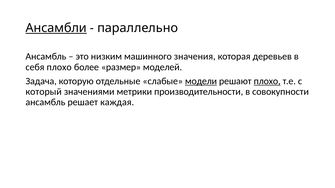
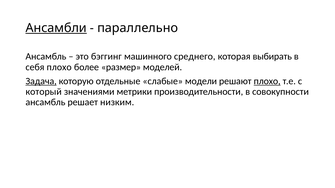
низким: низким -> бэггинг
значения: значения -> среднего
деревьев: деревьев -> выбирать
Задача underline: none -> present
модели underline: present -> none
каждая: каждая -> низким
